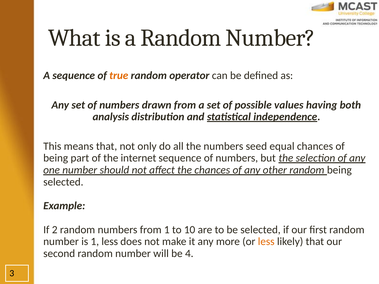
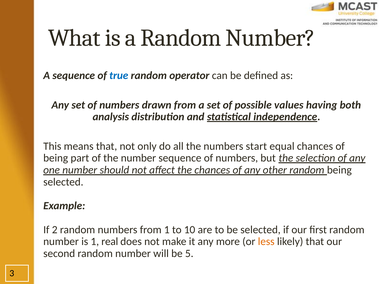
true colour: orange -> blue
seed: seed -> start
the internet: internet -> number
1 less: less -> real
4: 4 -> 5
